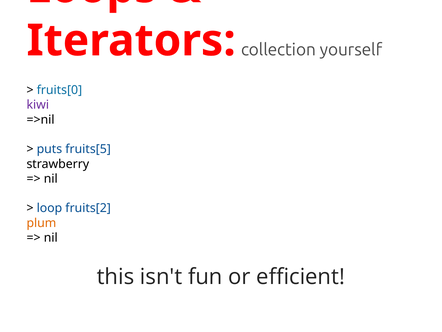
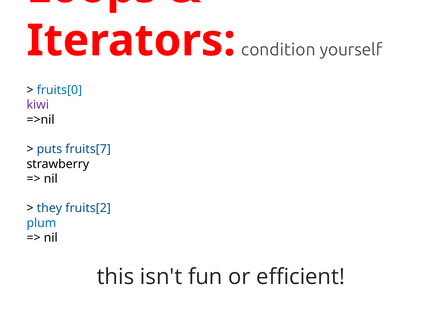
collection: collection -> condition
fruits[5: fruits[5 -> fruits[7
loop: loop -> they
plum colour: orange -> blue
